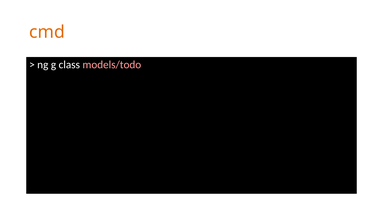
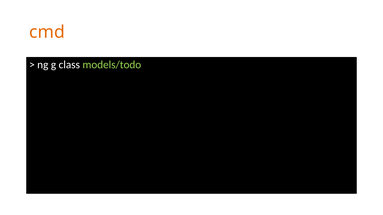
models/todo colour: pink -> light green
